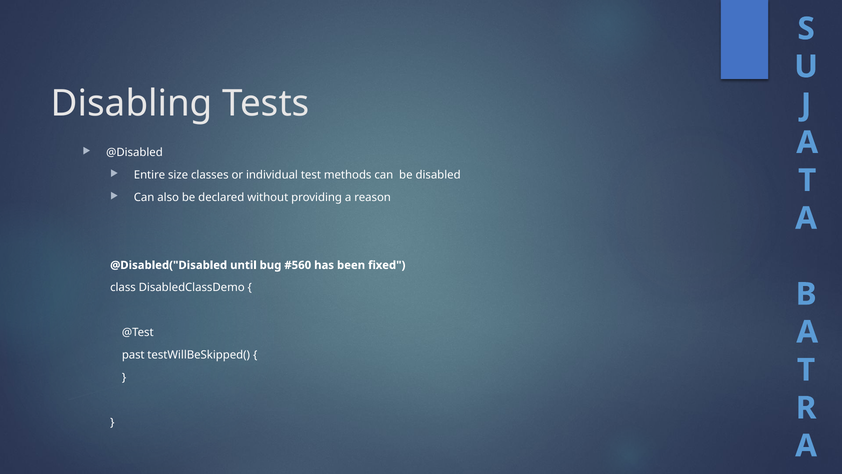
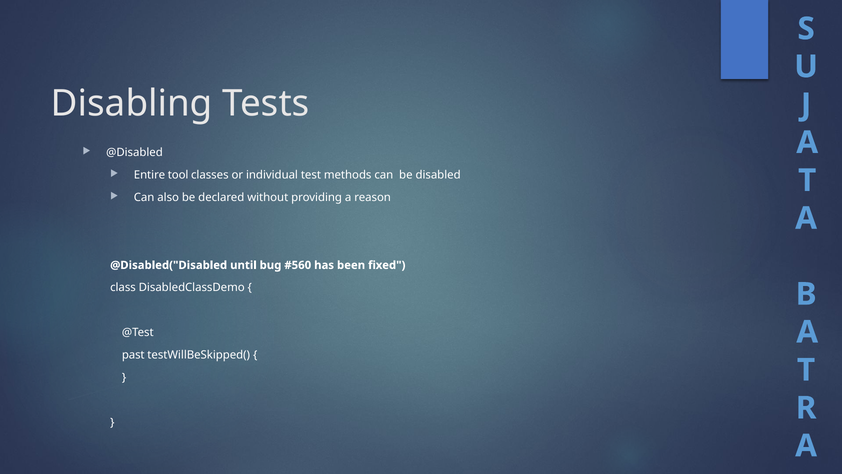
size: size -> tool
